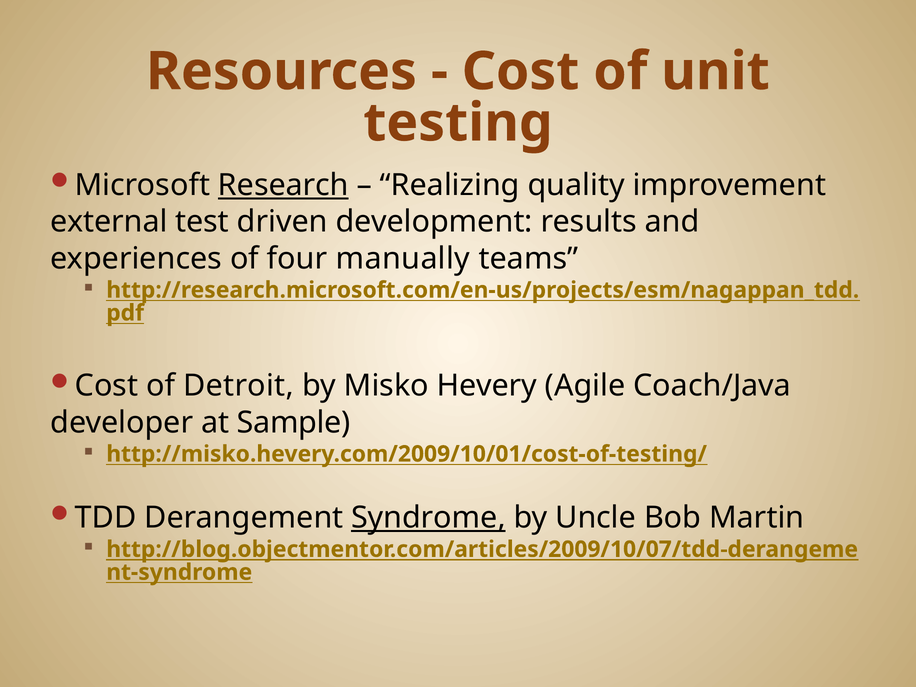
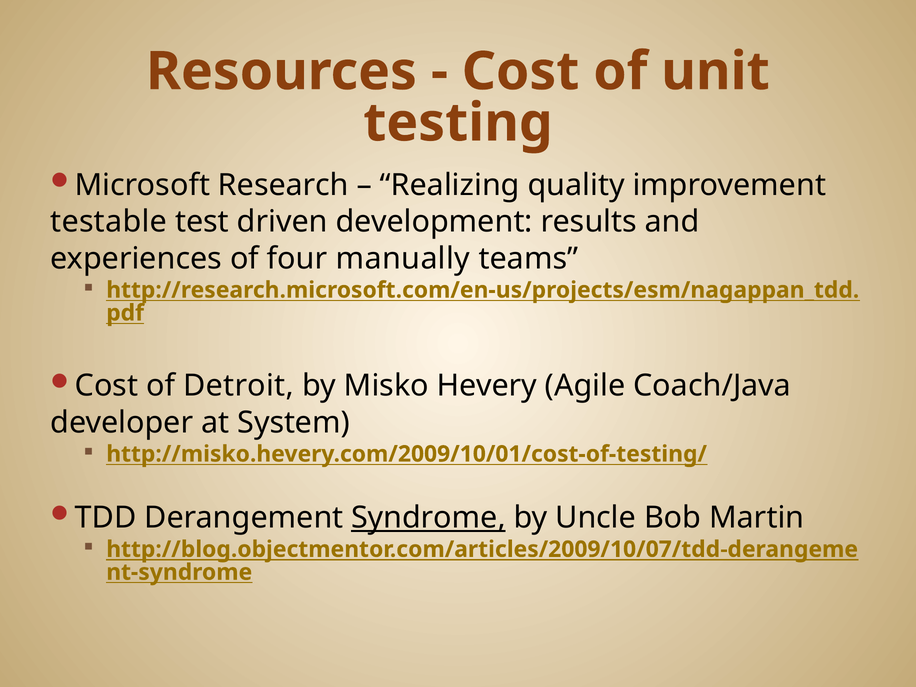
Research underline: present -> none
external: external -> testable
Sample: Sample -> System
